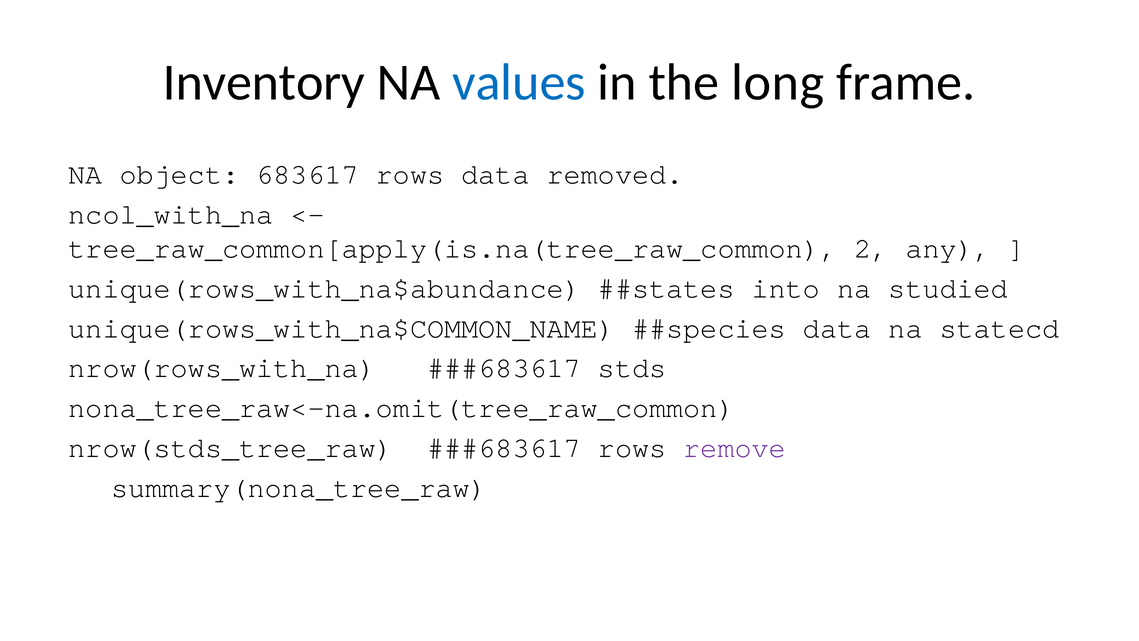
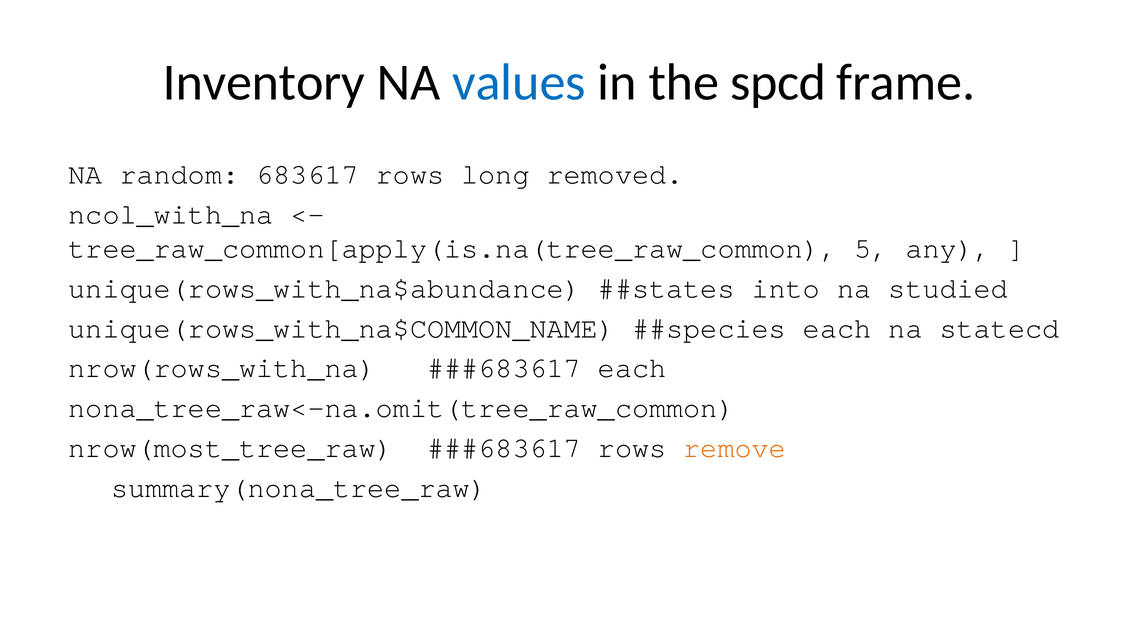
long: long -> spcd
object: object -> random
rows data: data -> long
2: 2 -> 5
data at (837, 328): data -> each
stds at (632, 368): stds -> each
nrow(stds_tree_raw: nrow(stds_tree_raw -> nrow(most_tree_raw
remove colour: purple -> orange
